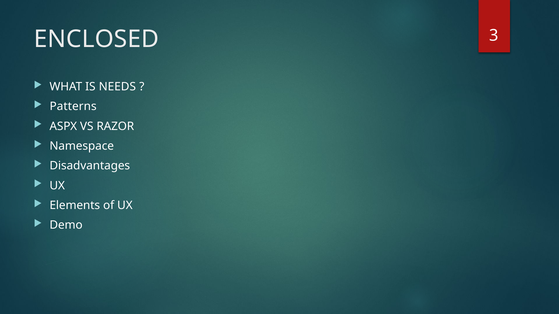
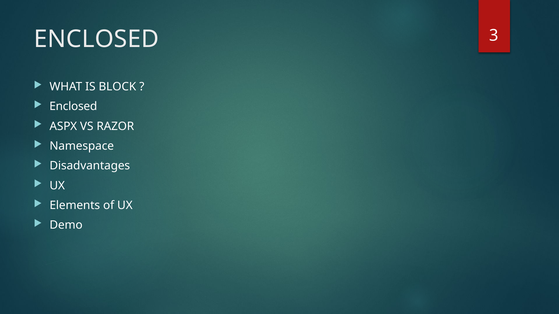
NEEDS: NEEDS -> BLOCK
Patterns at (73, 107): Patterns -> Enclosed
